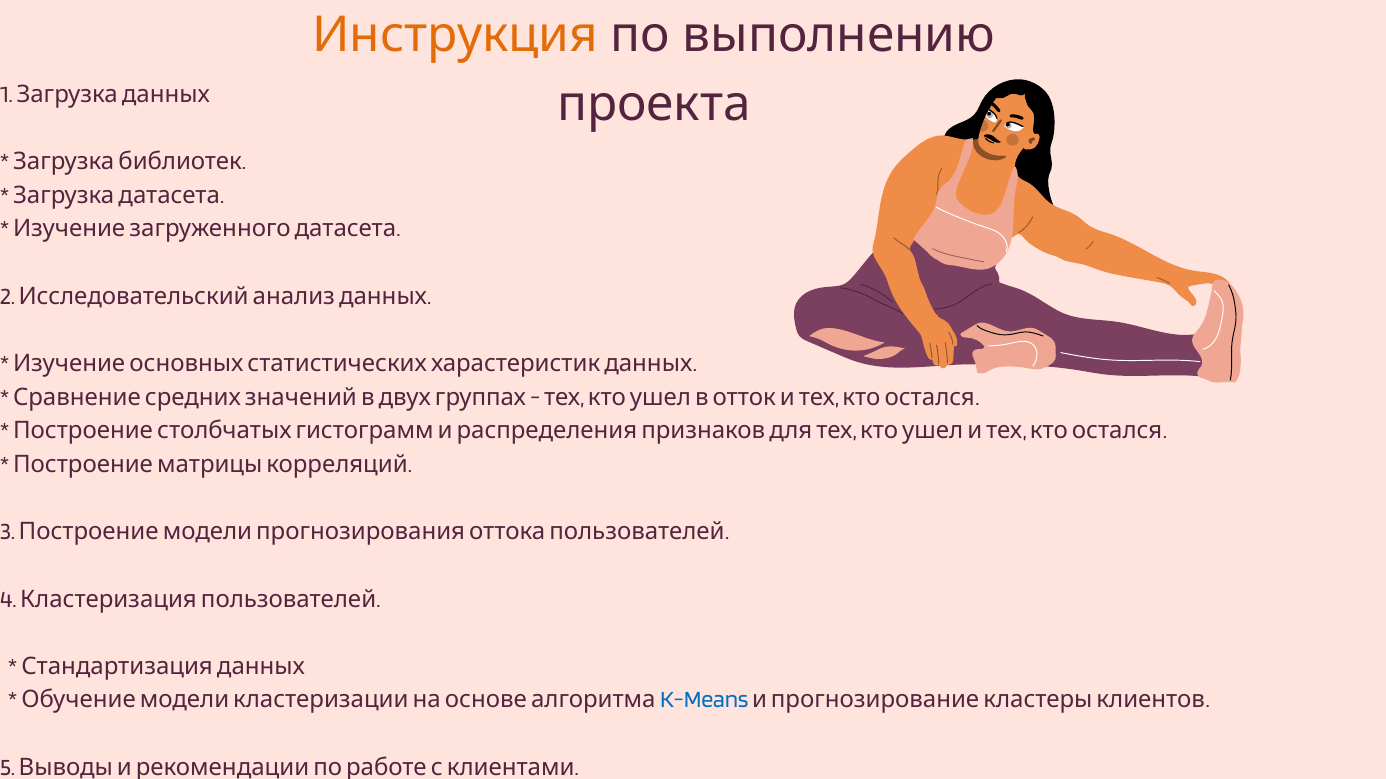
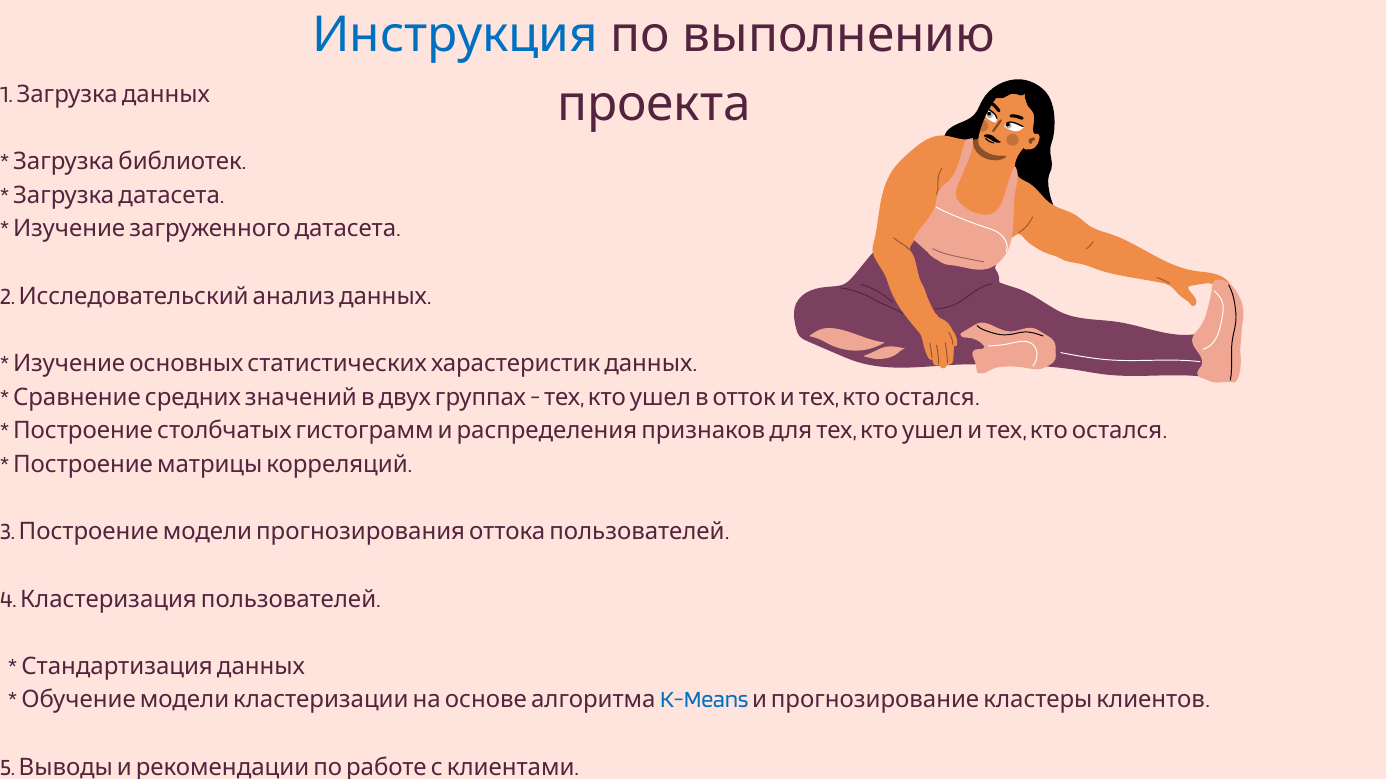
Инструкция colour: orange -> blue
